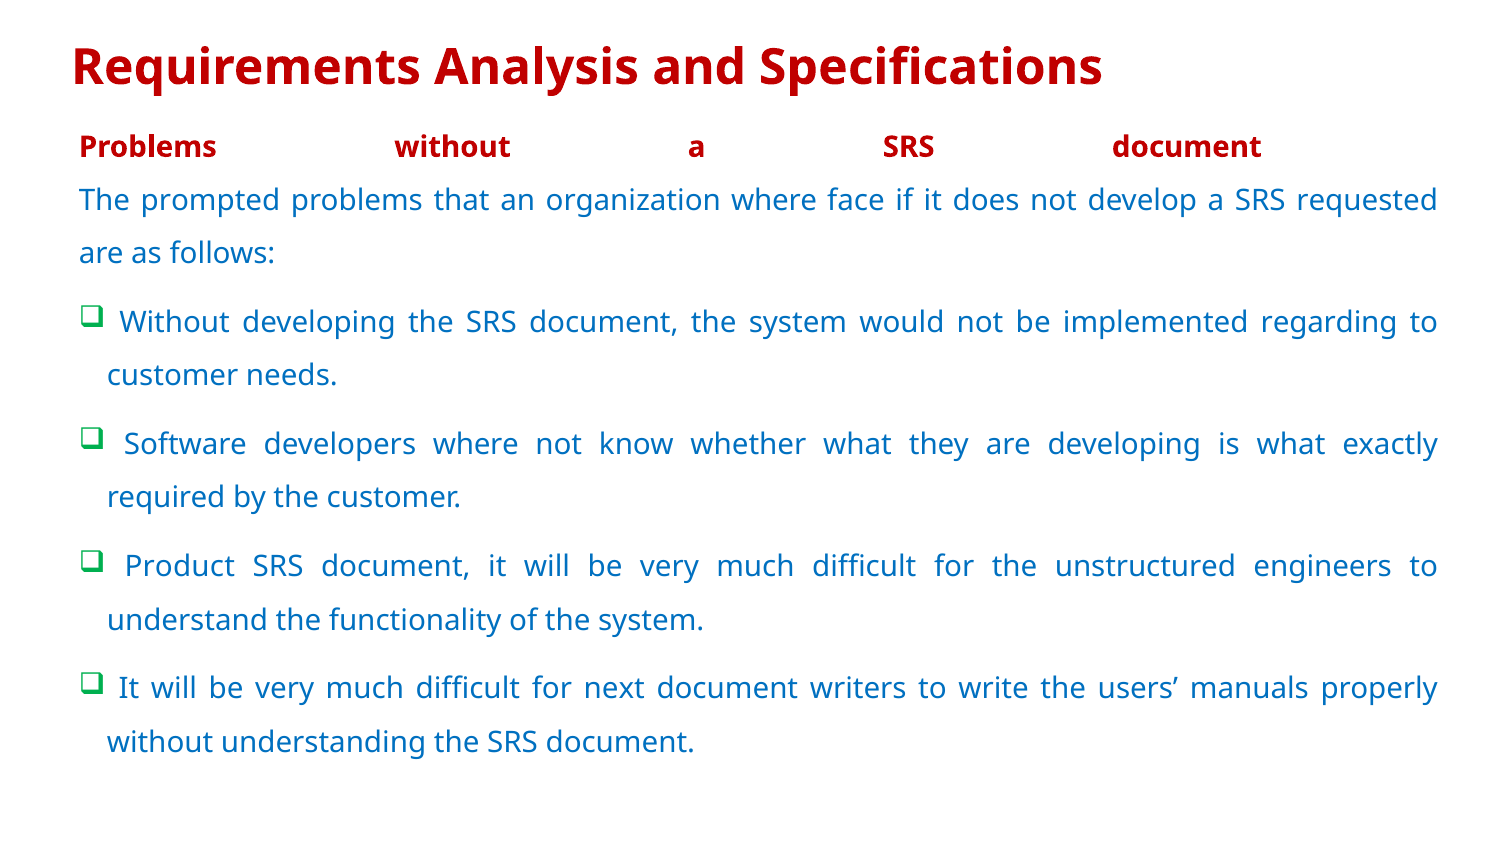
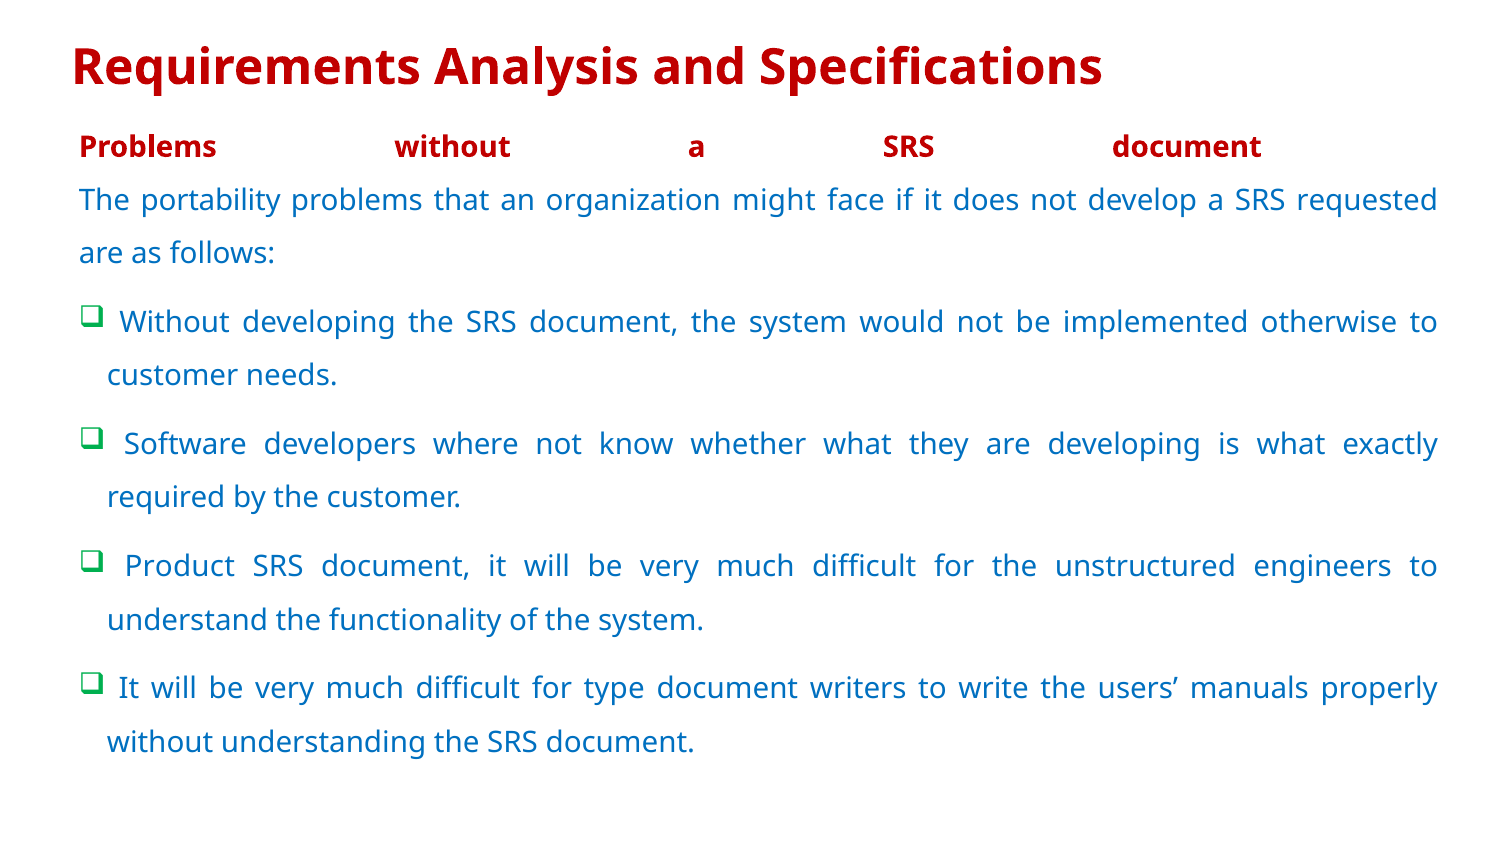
prompted: prompted -> portability
organization where: where -> might
regarding: regarding -> otherwise
next: next -> type
